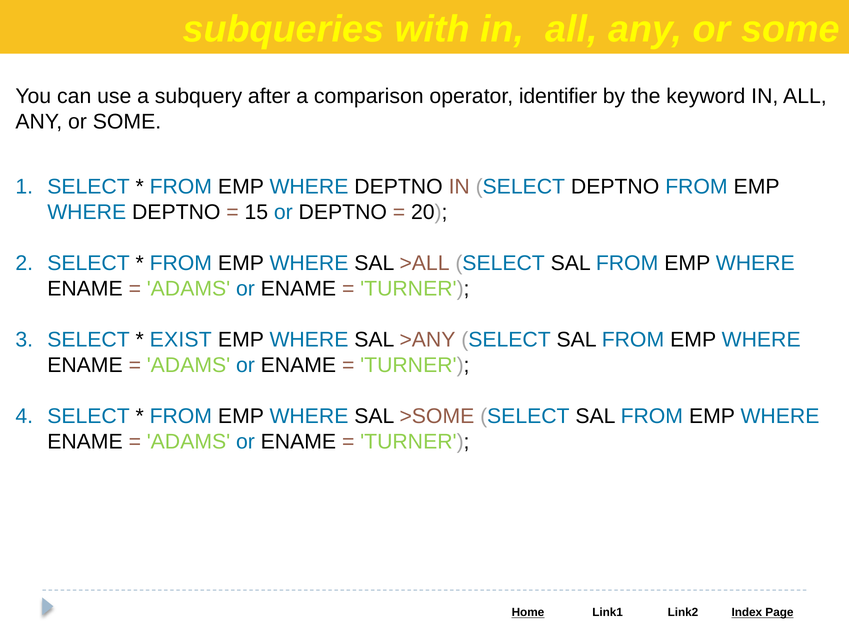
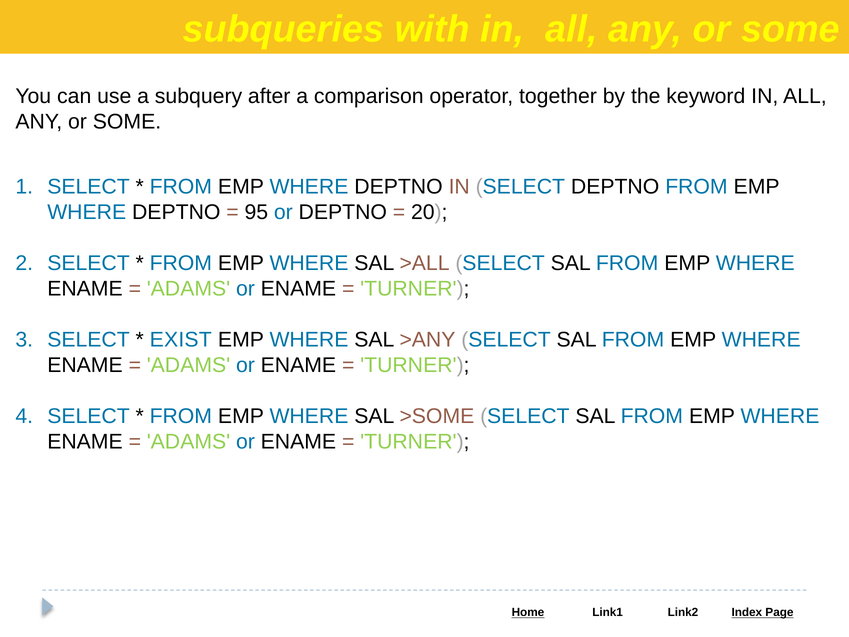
identifier: identifier -> together
15: 15 -> 95
